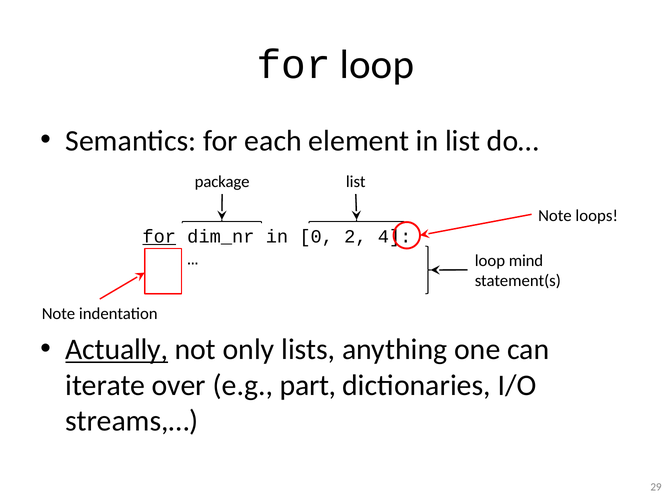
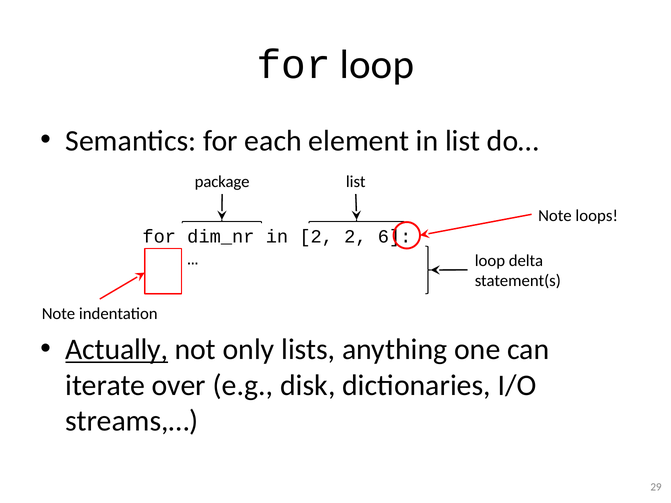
for at (159, 237) underline: present -> none
in 0: 0 -> 2
4: 4 -> 6
mind: mind -> delta
part: part -> disk
